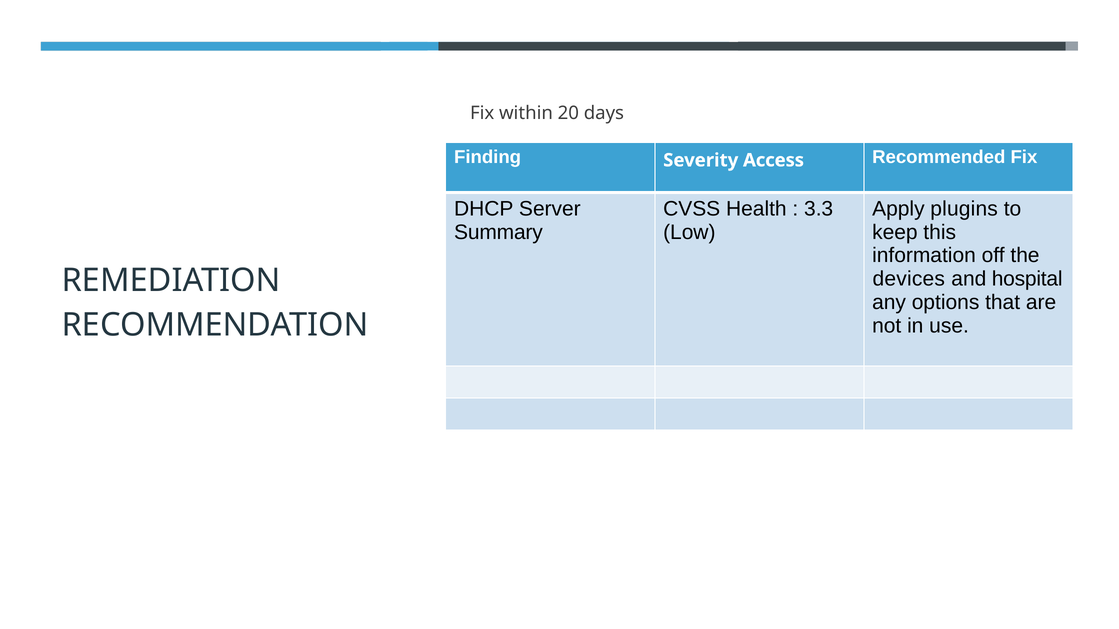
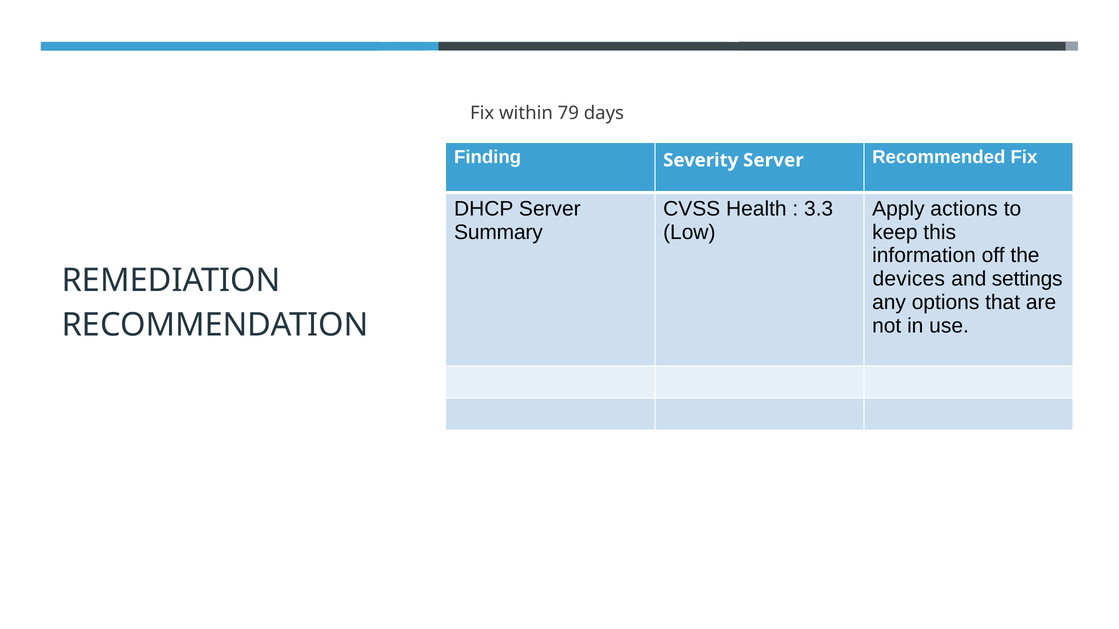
20: 20 -> 79
Severity Access: Access -> Server
plugins: plugins -> actions
hospital: hospital -> settings
